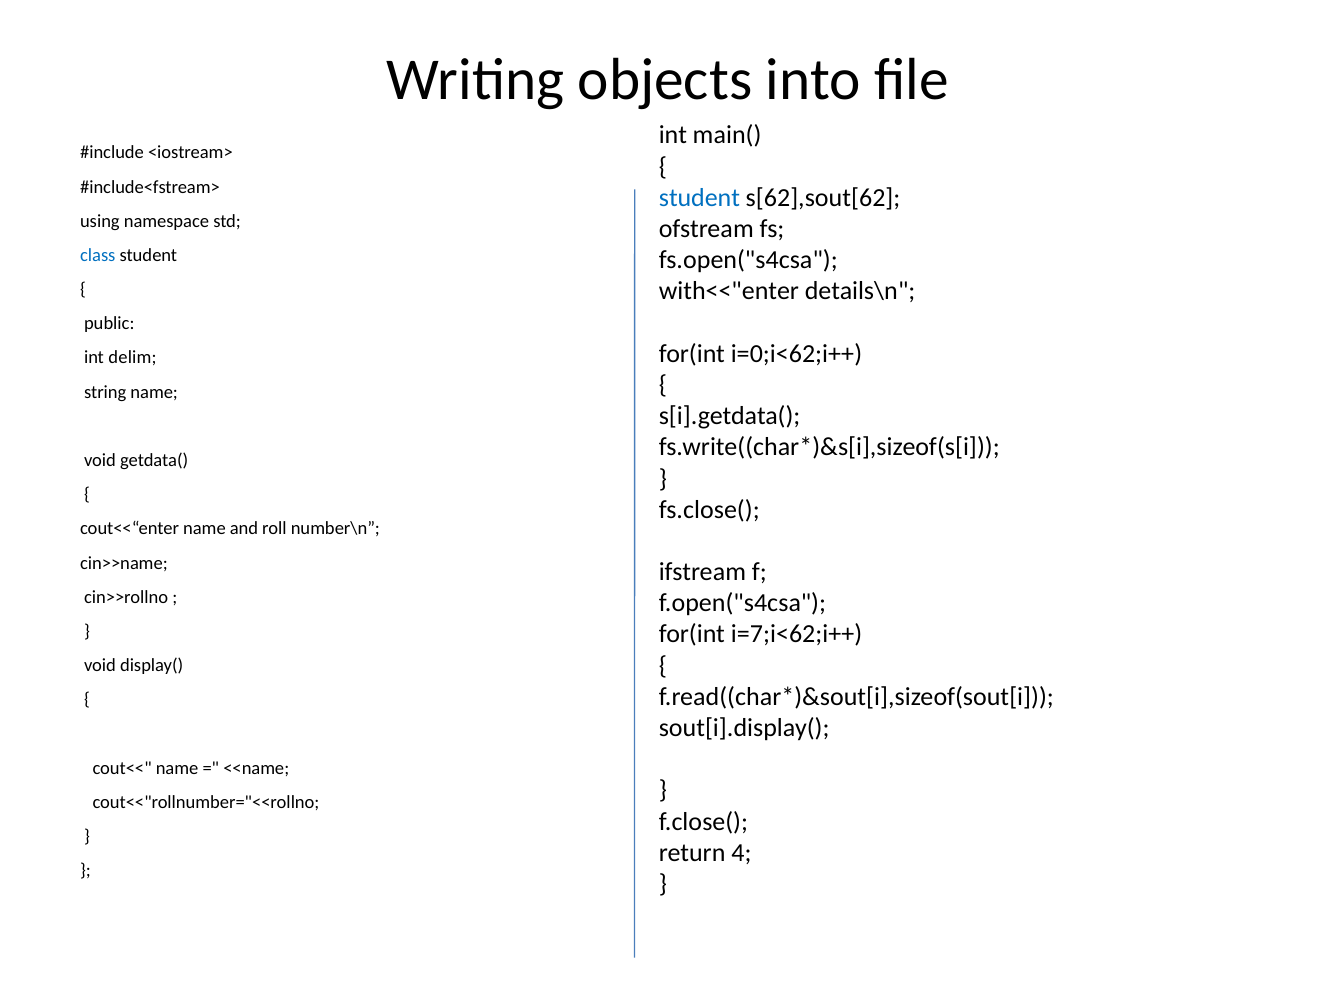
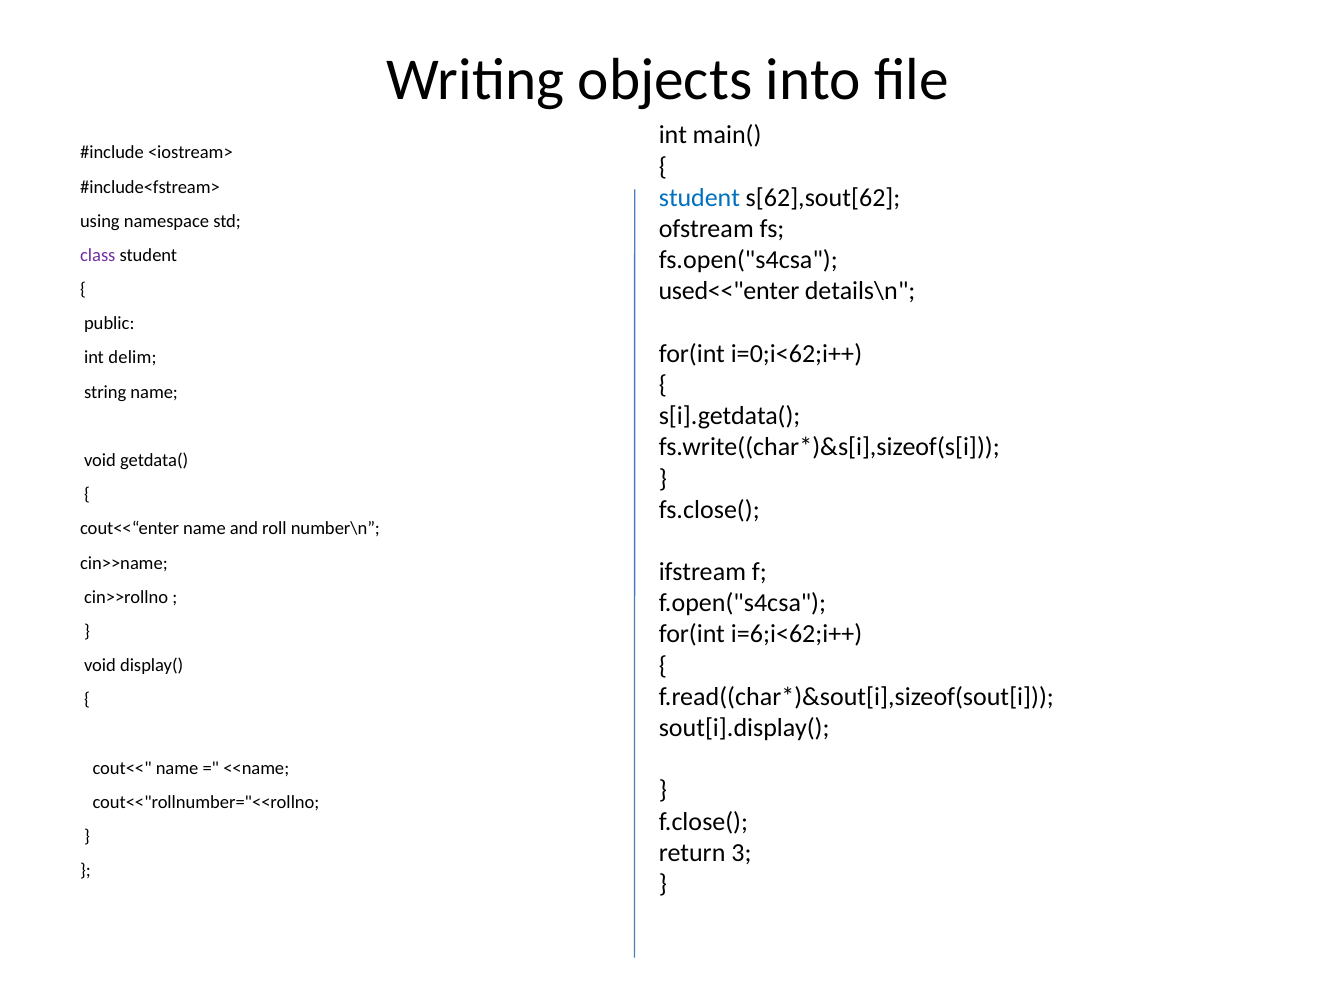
class colour: blue -> purple
with<<"enter: with<<"enter -> used<<"enter
i=7;i<62;i++: i=7;i<62;i++ -> i=6;i<62;i++
4: 4 -> 3
